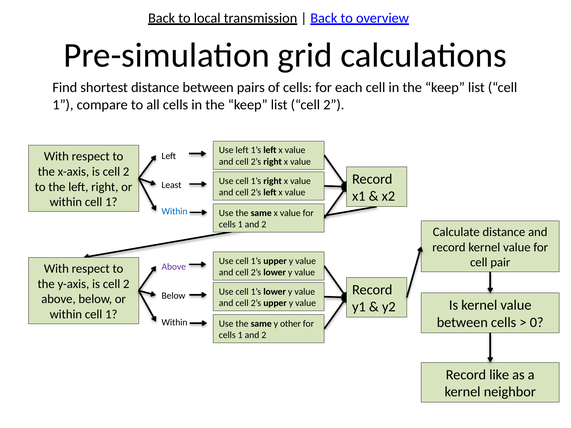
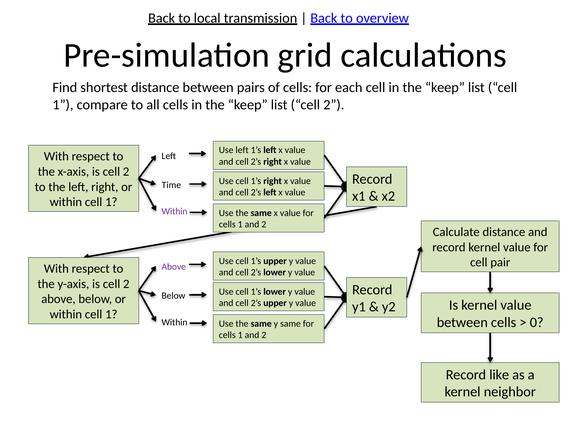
Least: Least -> Time
Within at (175, 212) colour: blue -> purple
y other: other -> same
